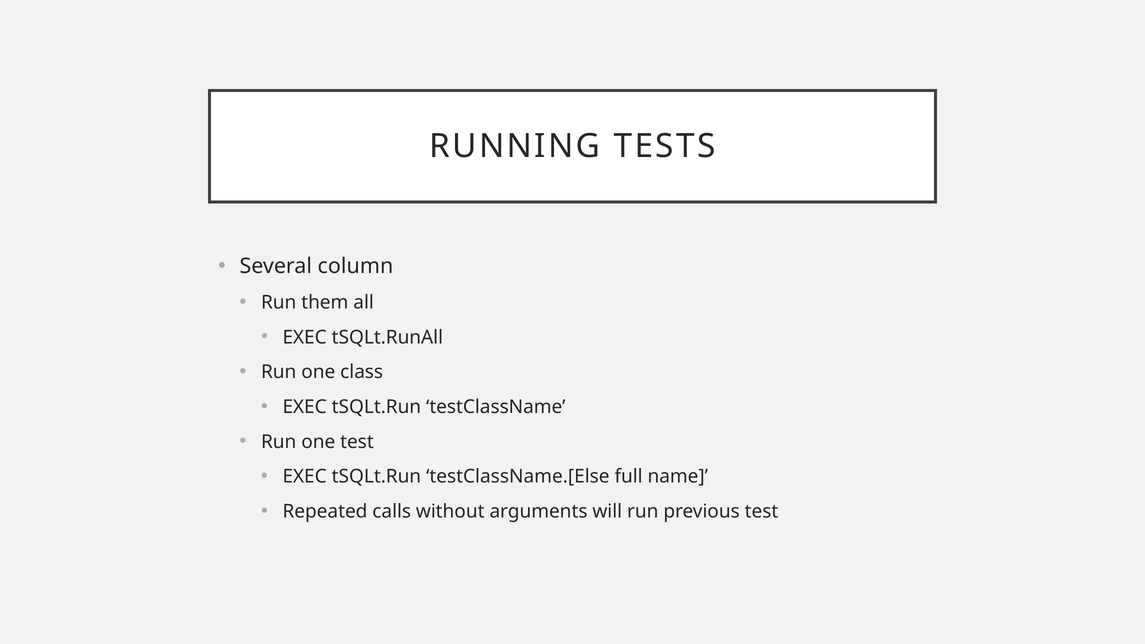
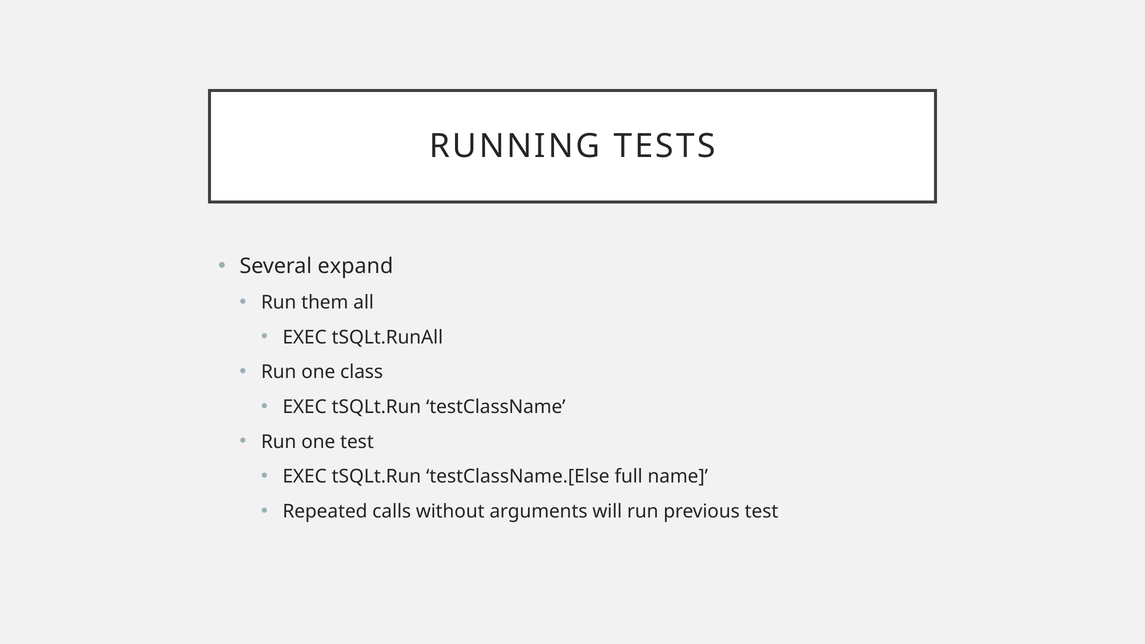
column: column -> expand
